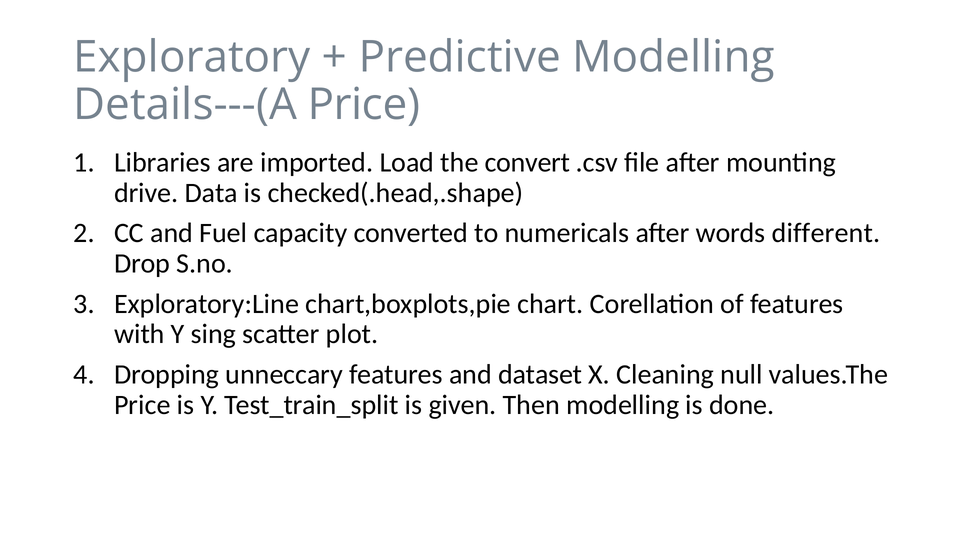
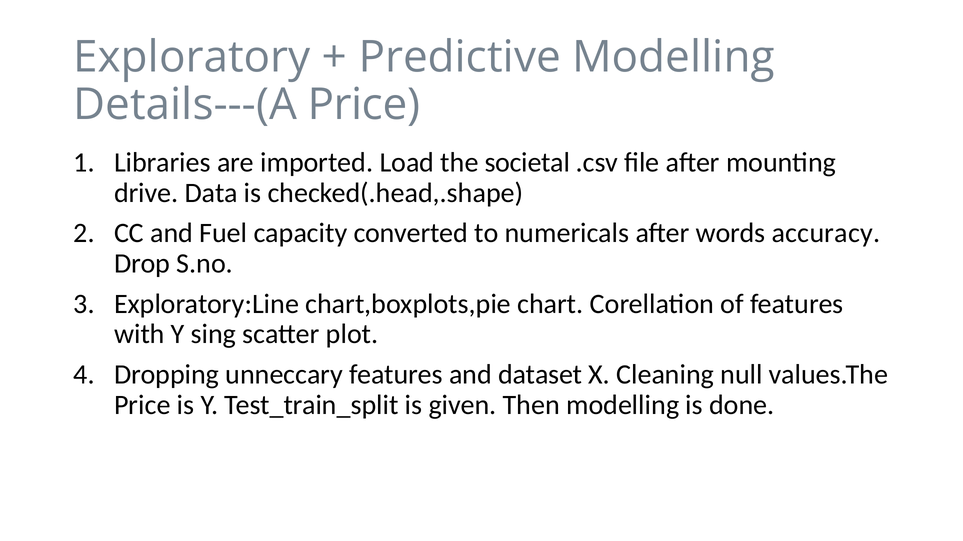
convert: convert -> societal
different: different -> accuracy
